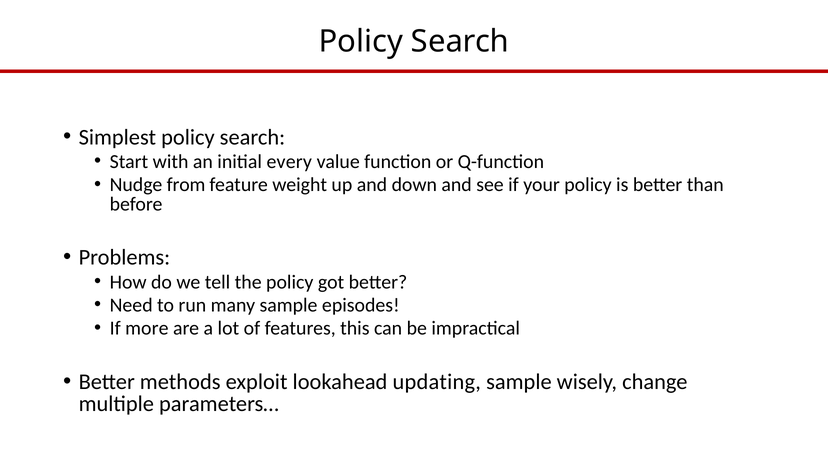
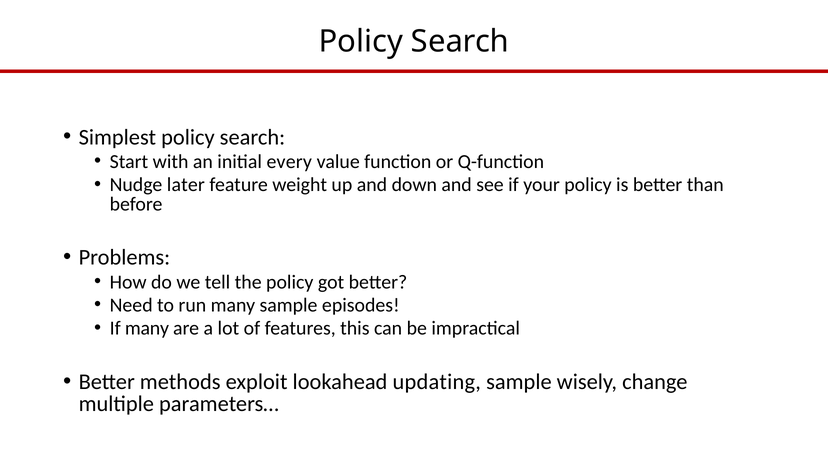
from: from -> later
If more: more -> many
